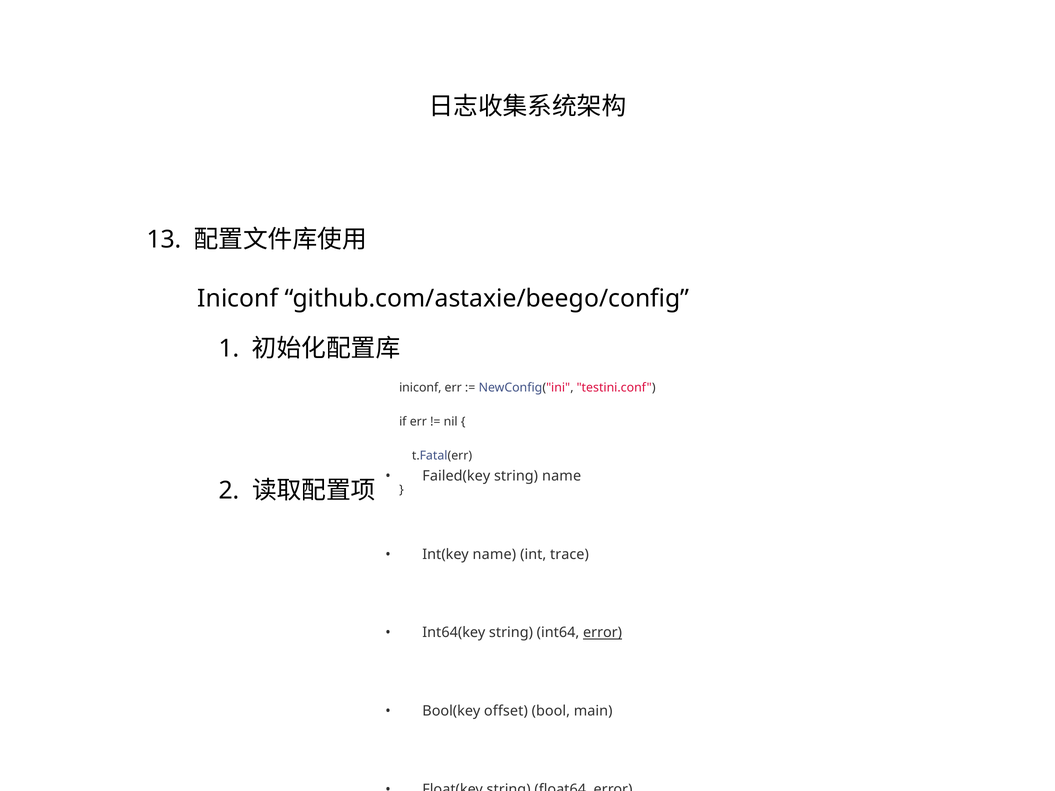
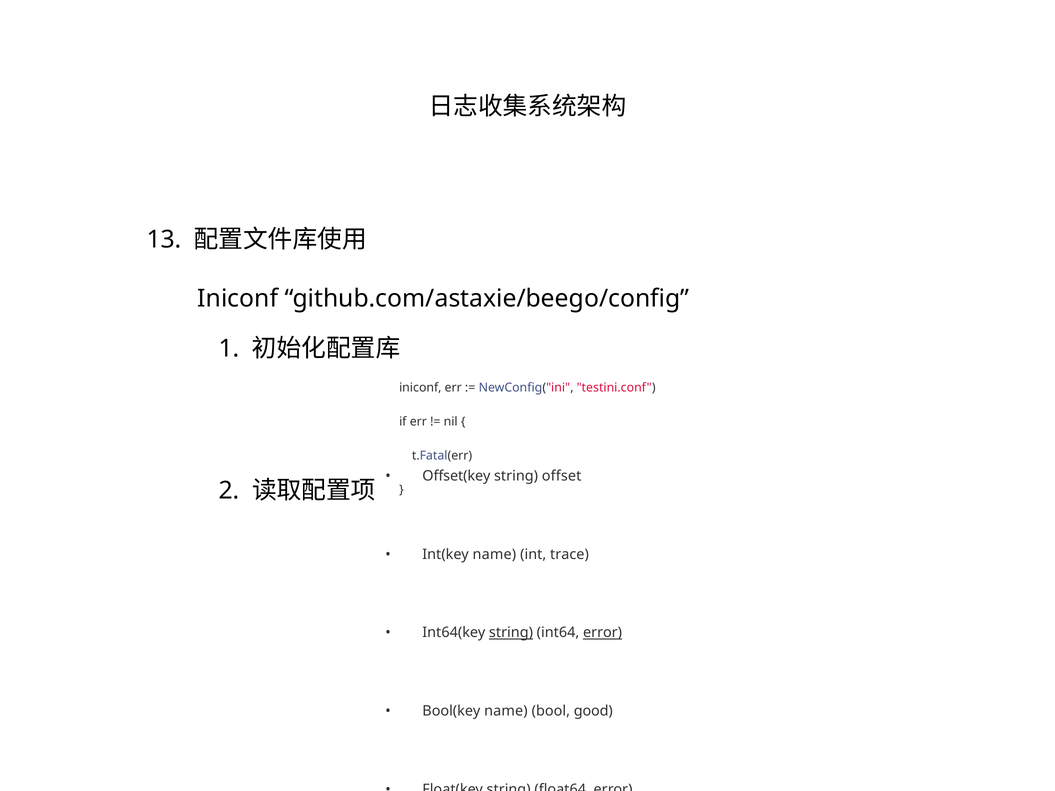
Failed(key: Failed(key -> Offset(key
string name: name -> offset
string at (511, 633) underline: none -> present
Bool(key offset: offset -> name
main: main -> good
